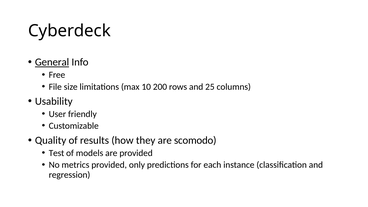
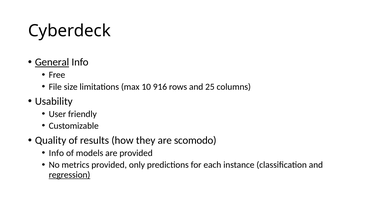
200: 200 -> 916
Test at (56, 153): Test -> Info
regression underline: none -> present
